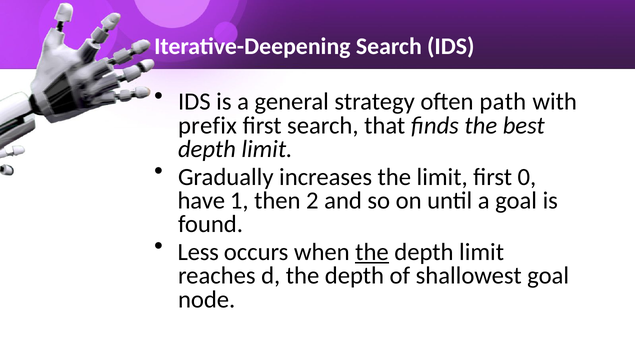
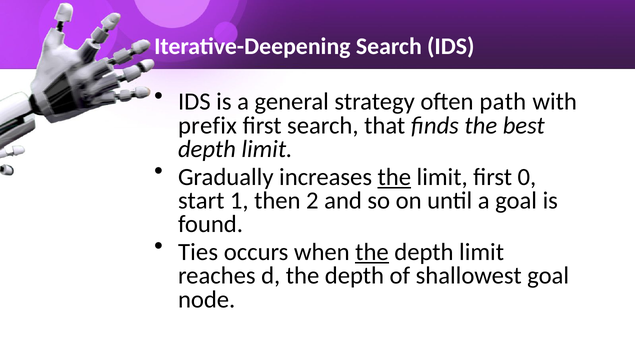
the at (394, 177) underline: none -> present
have: have -> start
Less: Less -> Ties
